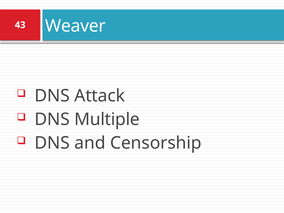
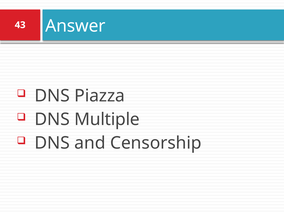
Weaver: Weaver -> Answer
Attack: Attack -> Piazza
